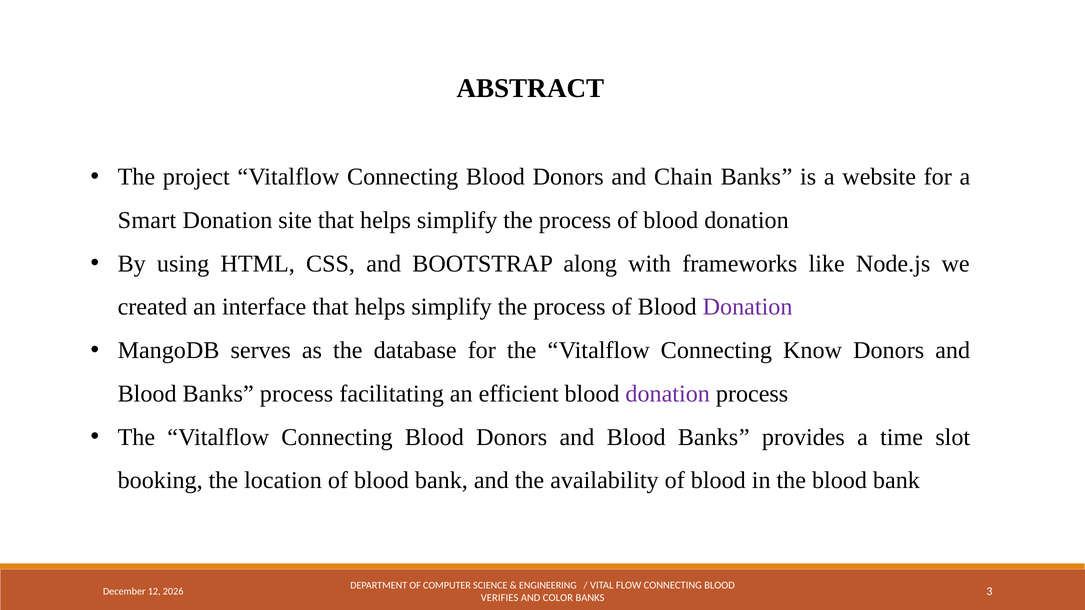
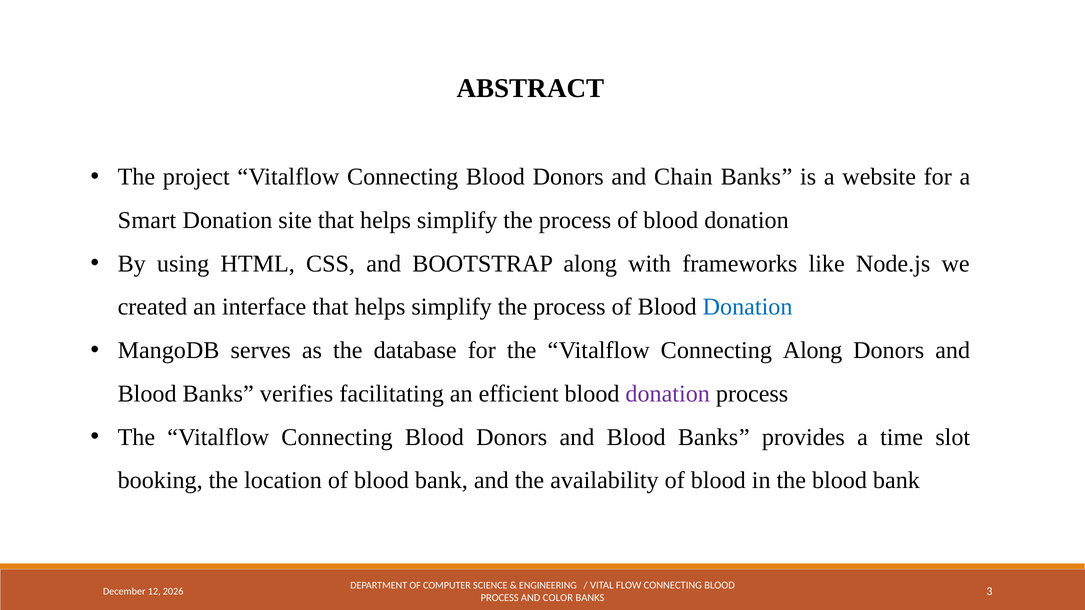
Donation at (748, 307) colour: purple -> blue
Connecting Know: Know -> Along
Banks process: process -> verifies
VERIFIES at (500, 598): VERIFIES -> PROCESS
